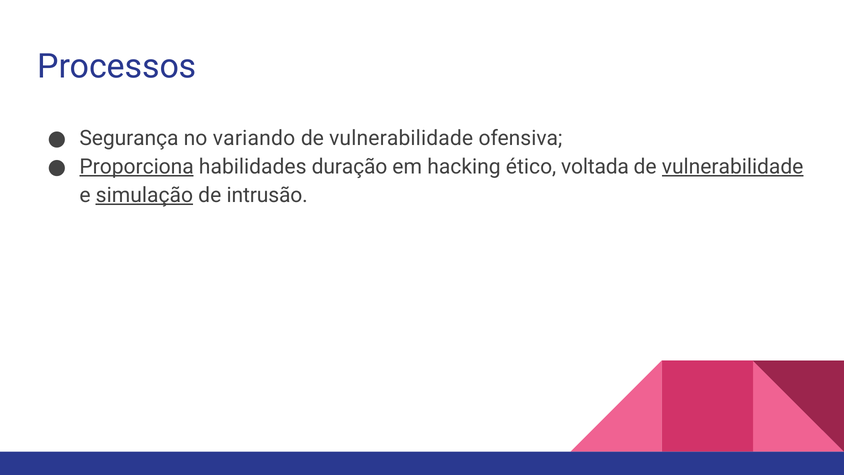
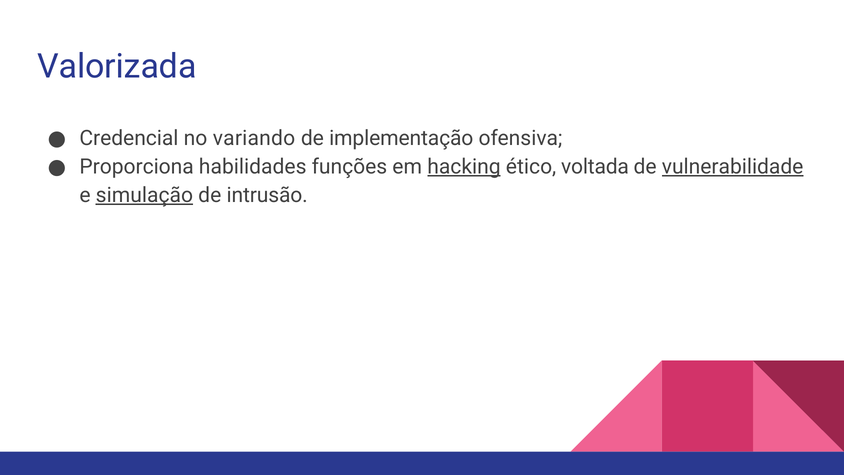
Processos: Processos -> Valorizada
Segurança: Segurança -> Credencial
vulnerabilidade at (401, 138): vulnerabilidade -> implementação
Proporciona underline: present -> none
duração: duração -> funções
hacking underline: none -> present
